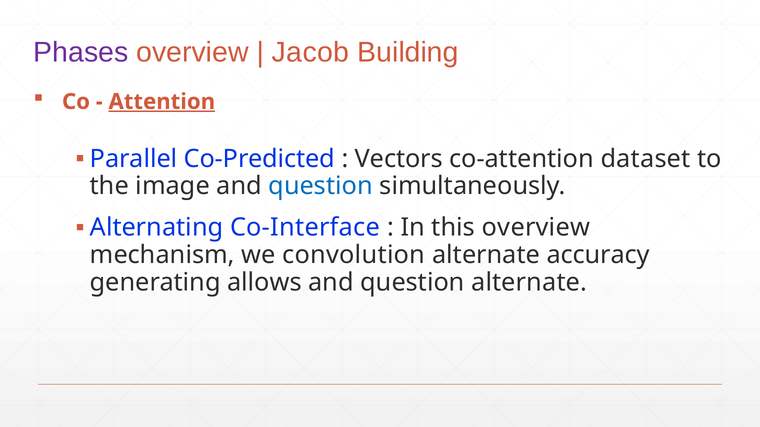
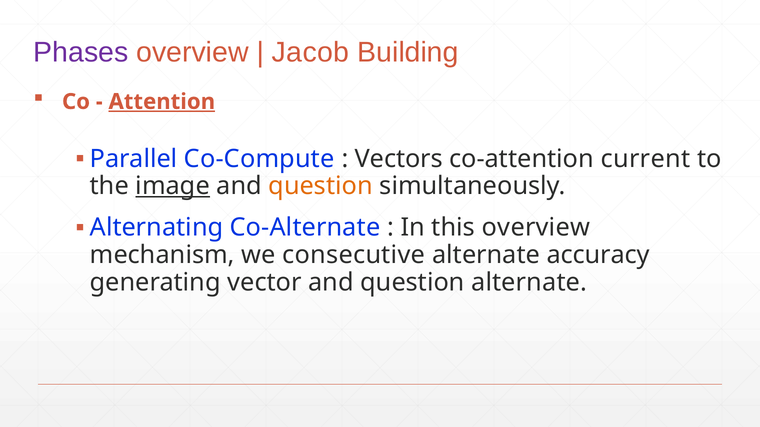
Co-Predicted: Co-Predicted -> Co-Compute
dataset: dataset -> current
image underline: none -> present
question at (321, 186) colour: blue -> orange
Co-Interface: Co-Interface -> Co-Alternate
convolution: convolution -> consecutive
allows: allows -> vector
